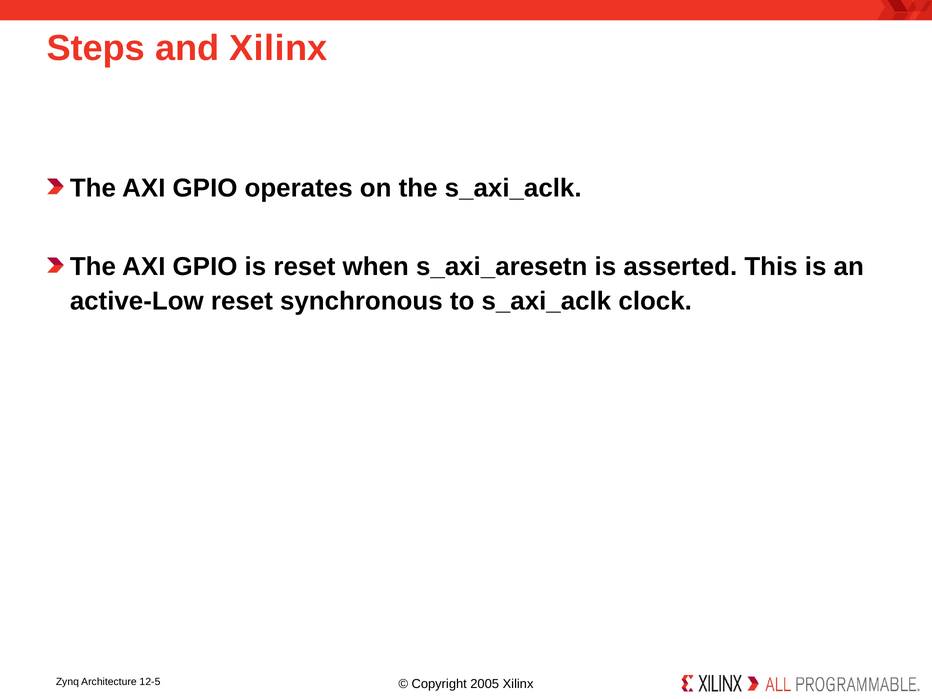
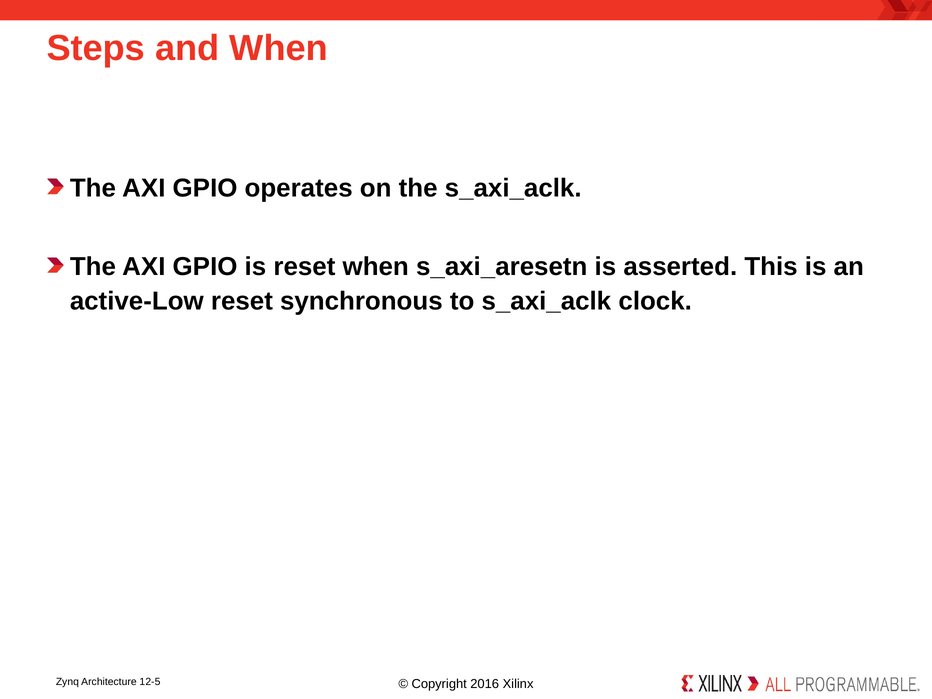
and Xilinx: Xilinx -> When
2005: 2005 -> 2016
